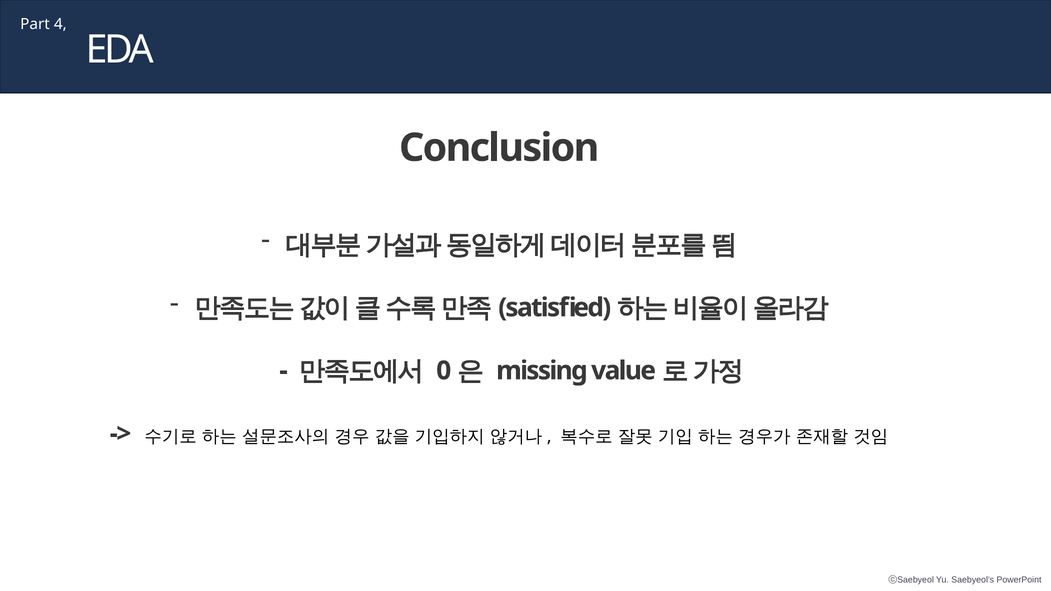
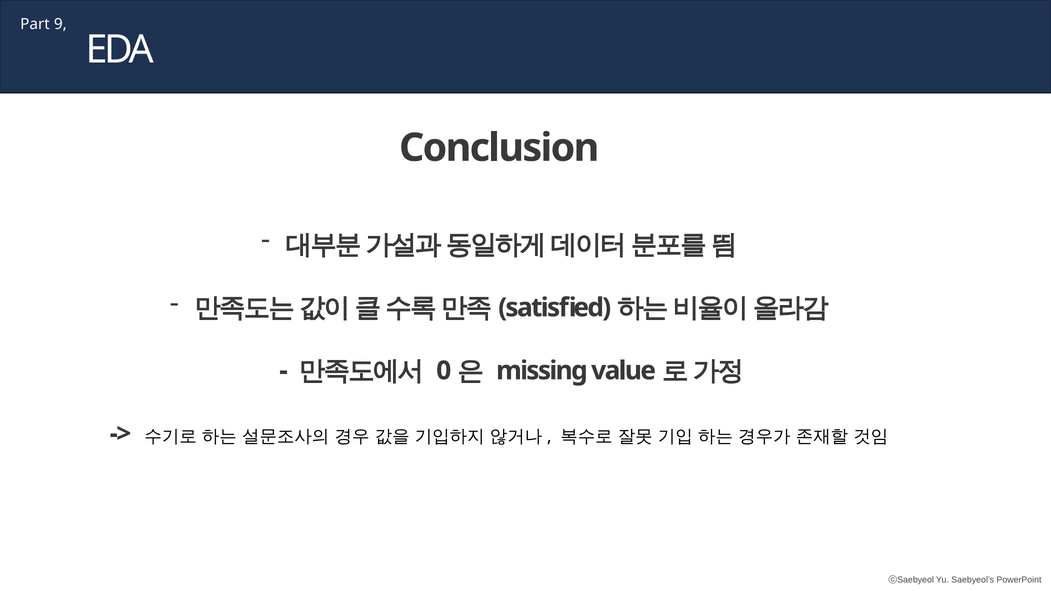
4: 4 -> 9
